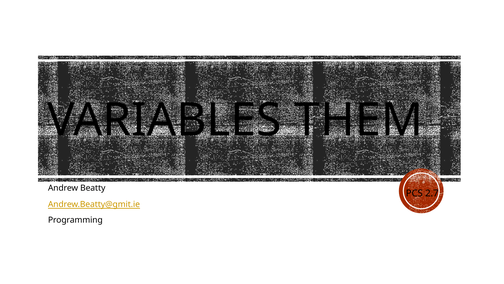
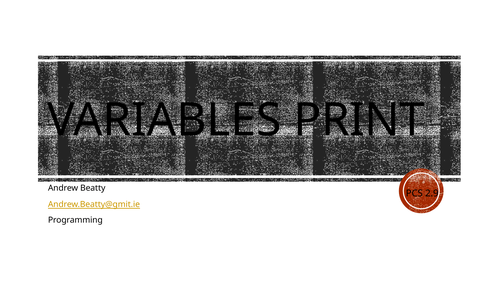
THEM: THEM -> PRINT
2.7: 2.7 -> 2.9
